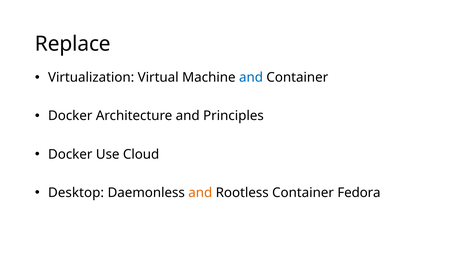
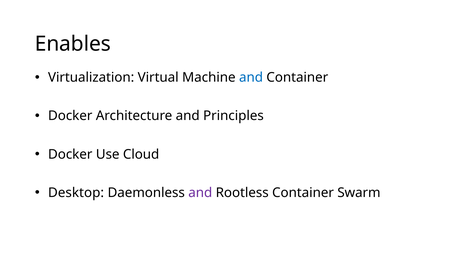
Replace: Replace -> Enables
and at (200, 192) colour: orange -> purple
Fedora: Fedora -> Swarm
